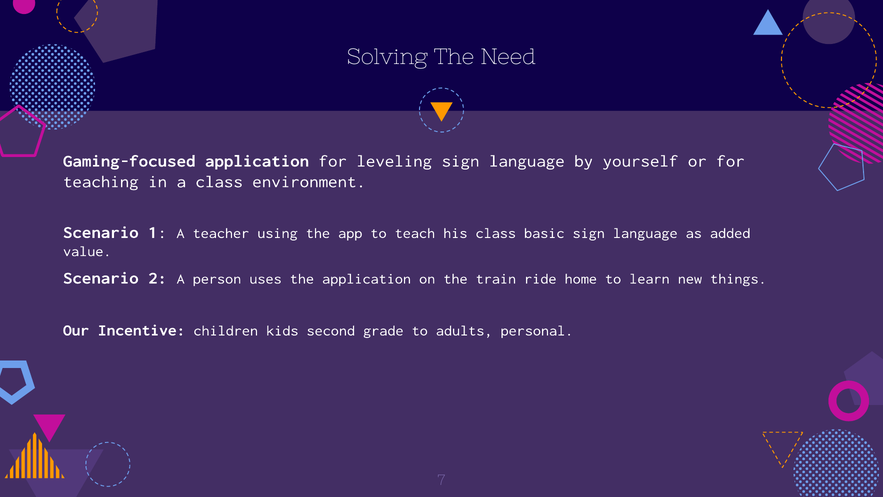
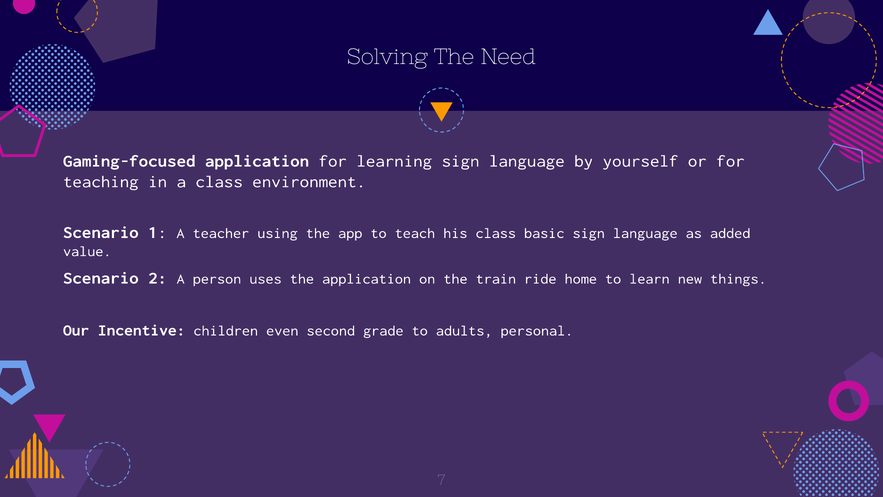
leveling: leveling -> learning
kids: kids -> even
